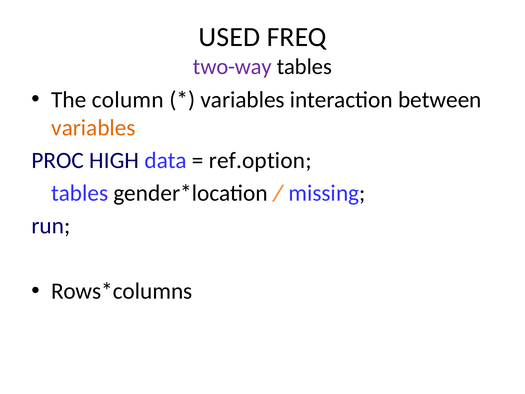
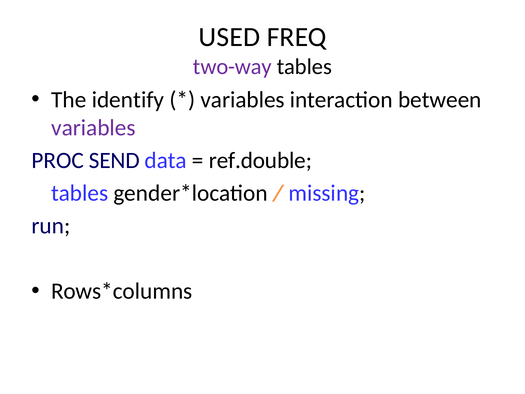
column: column -> identify
variables at (93, 128) colour: orange -> purple
HIGH: HIGH -> SEND
ref.option: ref.option -> ref.double
